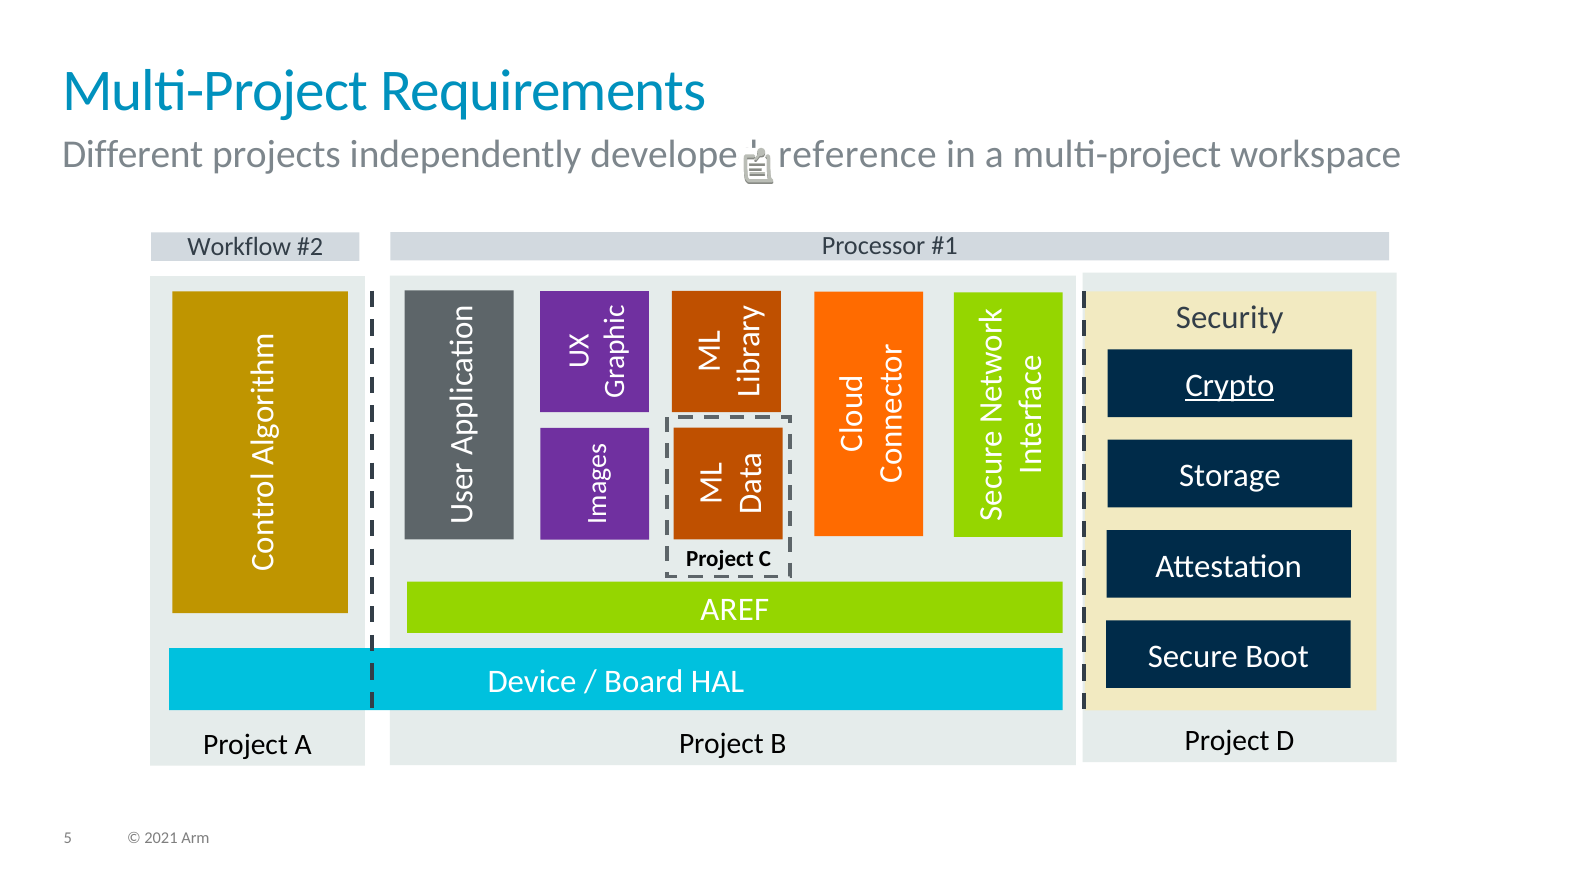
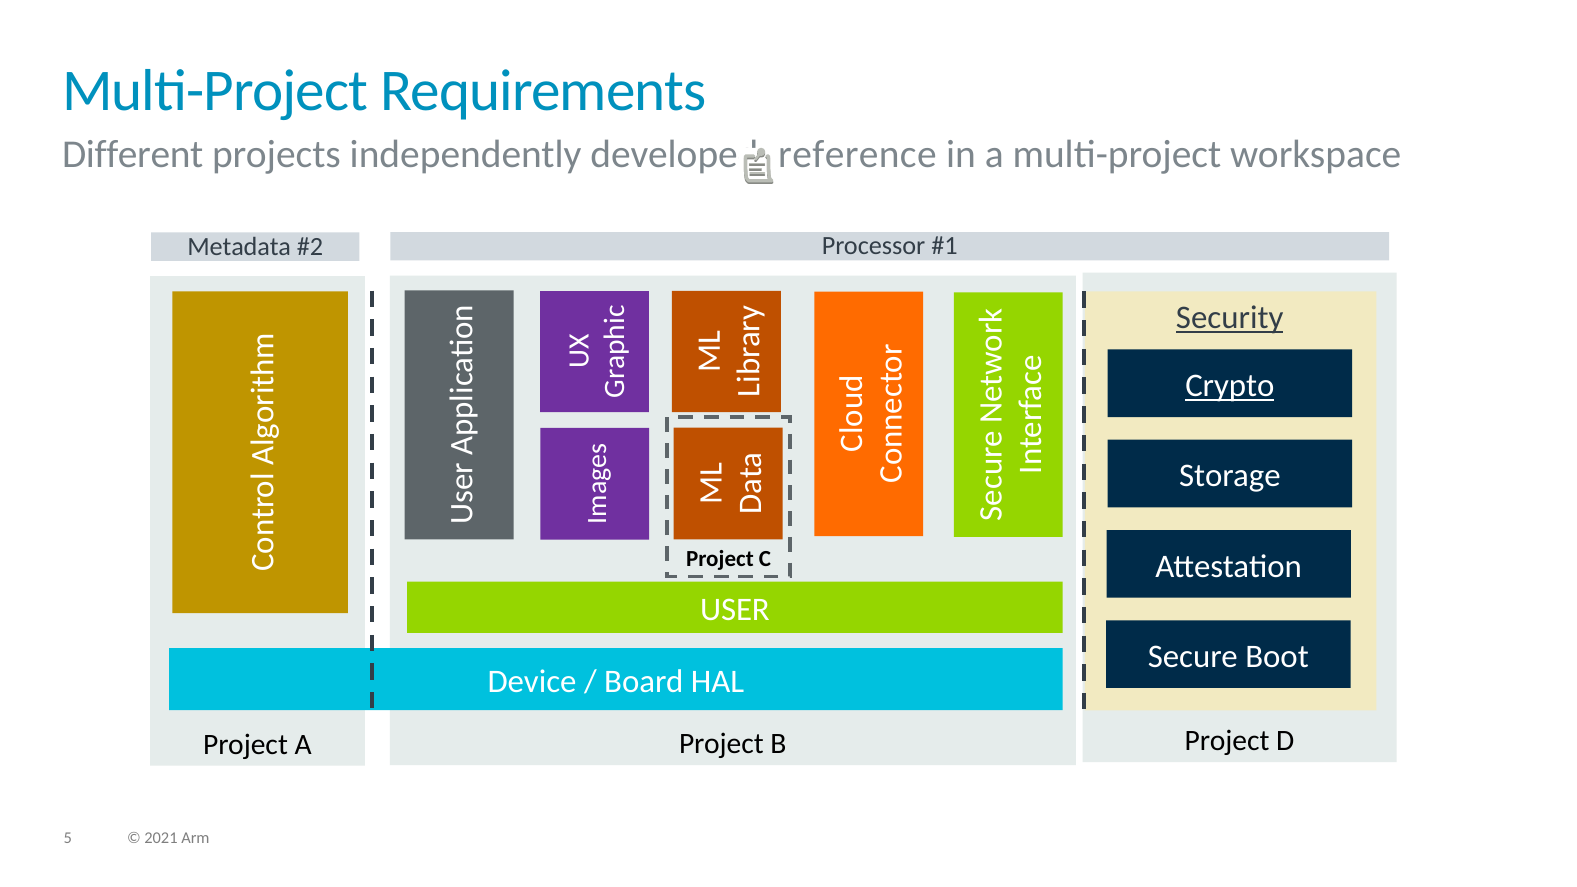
Workflow: Workflow -> Metadata
Security underline: none -> present
AREF: AREF -> USER
